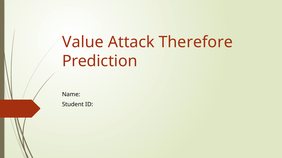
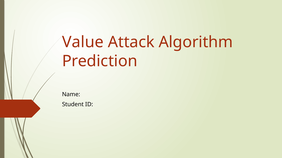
Therefore: Therefore -> Algorithm
